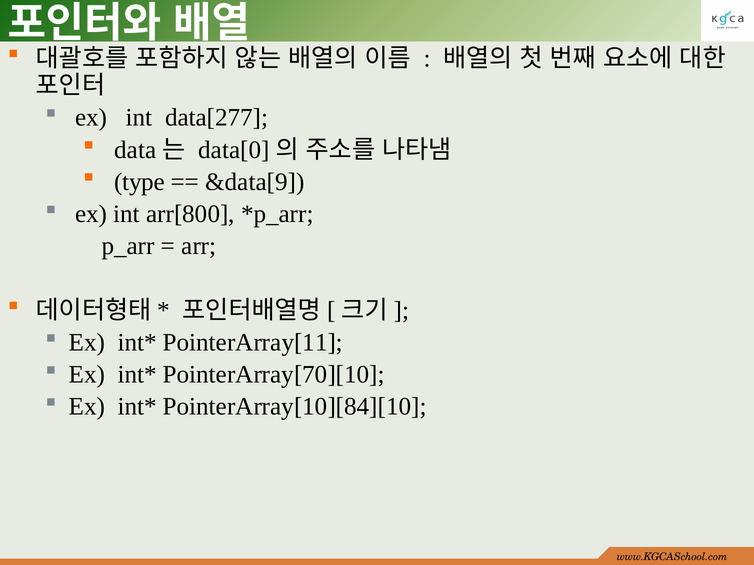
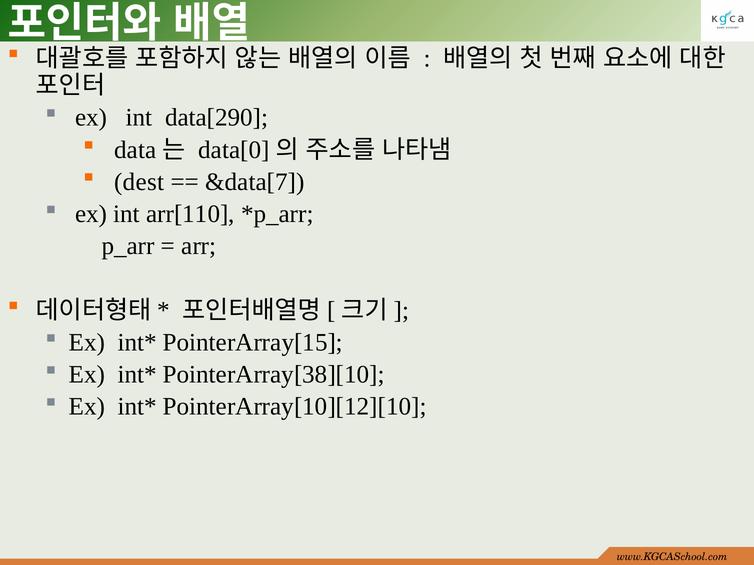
data[277: data[277 -> data[290
type: type -> dest
&data[9: &data[9 -> &data[7
arr[800: arr[800 -> arr[110
PointerArray[11: PointerArray[11 -> PointerArray[15
PointerArray[70][10: PointerArray[70][10 -> PointerArray[38][10
PointerArray[10][84][10: PointerArray[10][84][10 -> PointerArray[10][12][10
